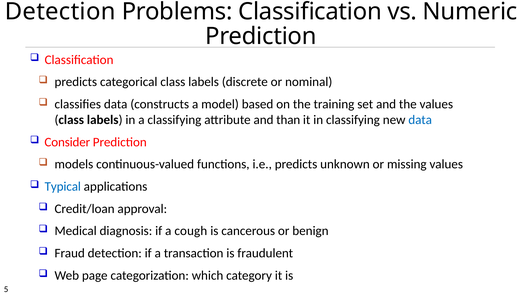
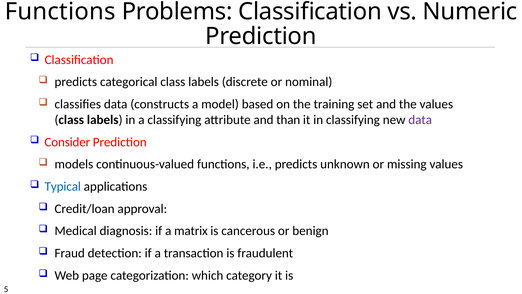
Detection at (60, 12): Detection -> Functions
data at (420, 120) colour: blue -> purple
cough: cough -> matrix
